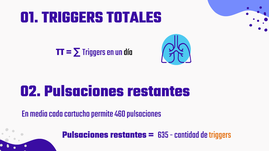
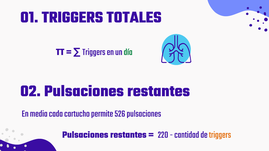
día colour: black -> green
460: 460 -> 526
635: 635 -> 220
